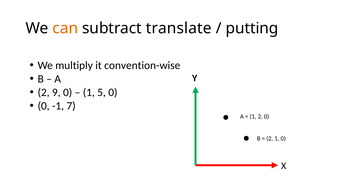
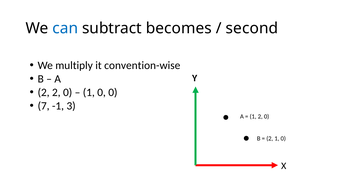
can colour: orange -> blue
translate: translate -> becomes
putting: putting -> second
2 9: 9 -> 2
5 at (102, 92): 5 -> 0
0 at (44, 106): 0 -> 7
7: 7 -> 3
